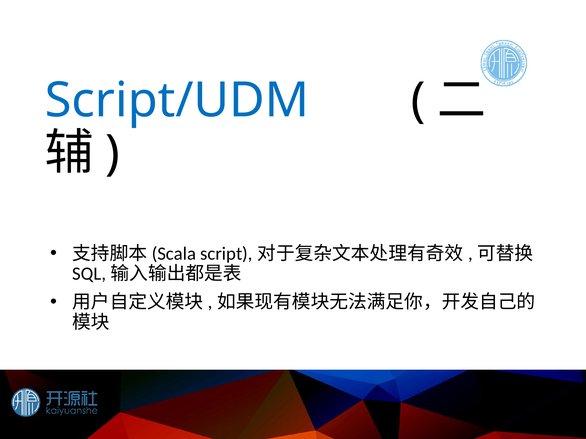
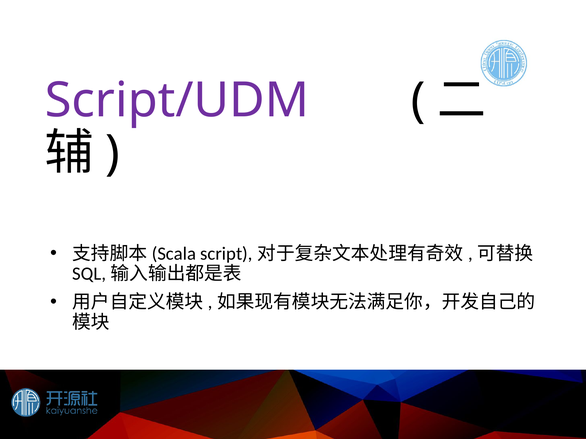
Script/UDM colour: blue -> purple
